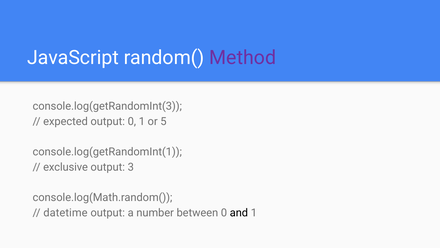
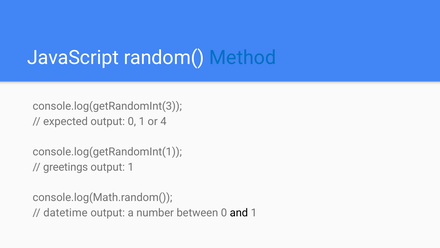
Method colour: purple -> blue
5: 5 -> 4
exclusive: exclusive -> greetings
output 3: 3 -> 1
